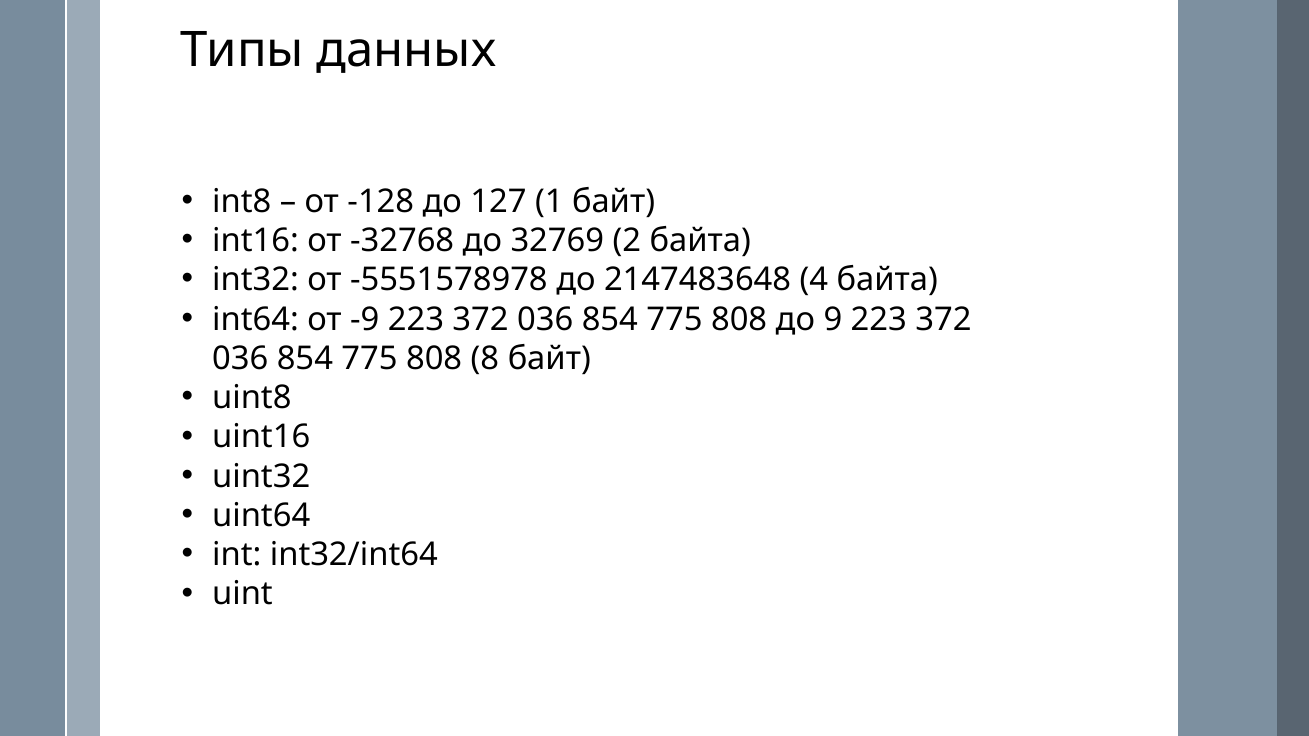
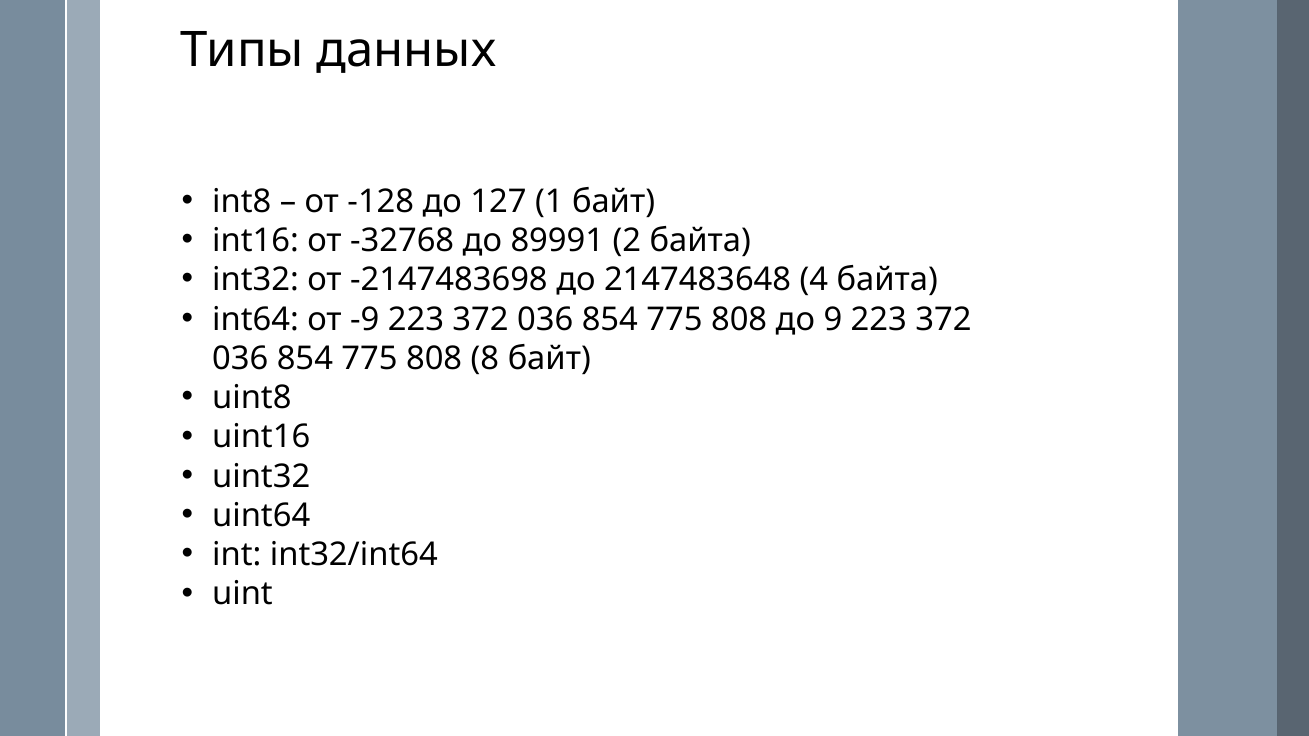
32769: 32769 -> 89991
-5551578978: -5551578978 -> -2147483698
